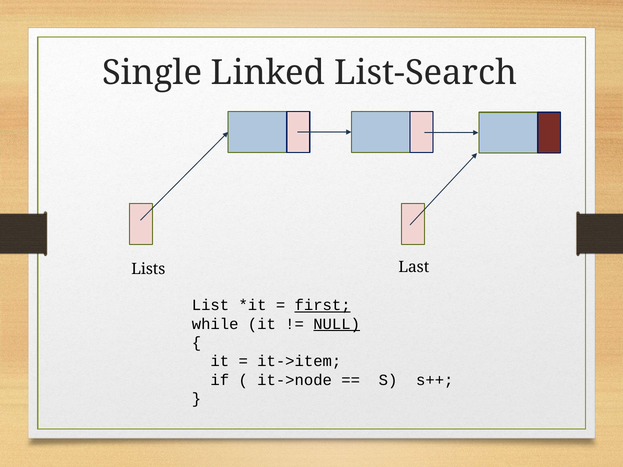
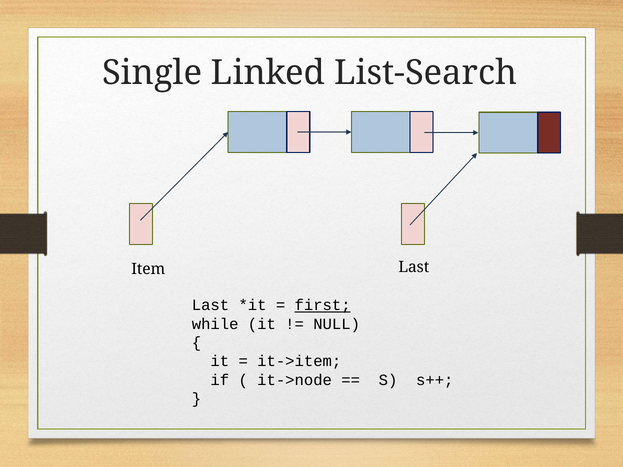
Lists: Lists -> Item
List at (210, 305): List -> Last
NULL underline: present -> none
